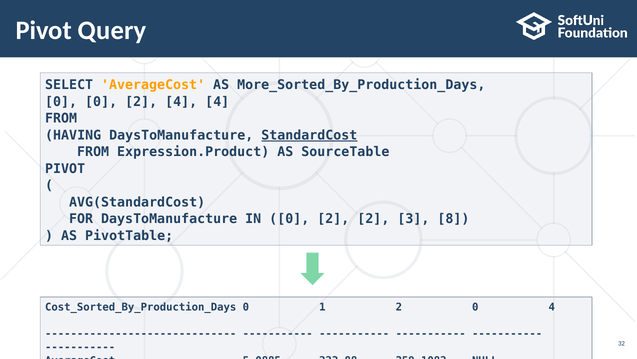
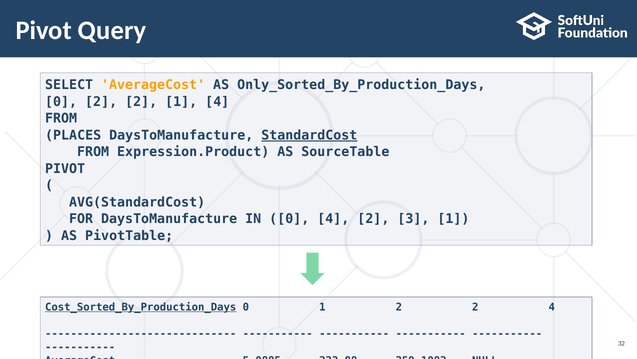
More_Sorted_By_Production_Days: More_Sorted_By_Production_Days -> Only_Sorted_By_Production_Days
0 0: 0 -> 2
2 4: 4 -> 1
HAVING: HAVING -> PLACES
IN 0 2: 2 -> 4
3 8: 8 -> 1
Cost_Sorted_By_Production_Days underline: none -> present
1 2 0: 0 -> 2
